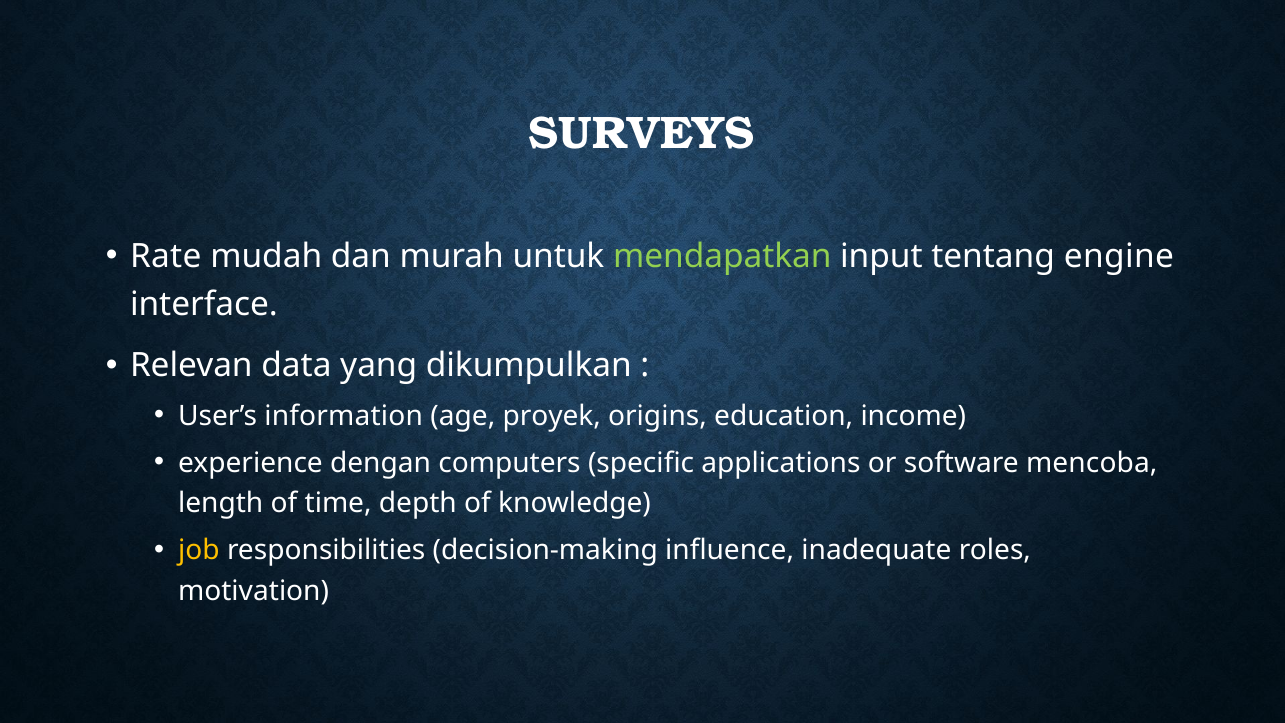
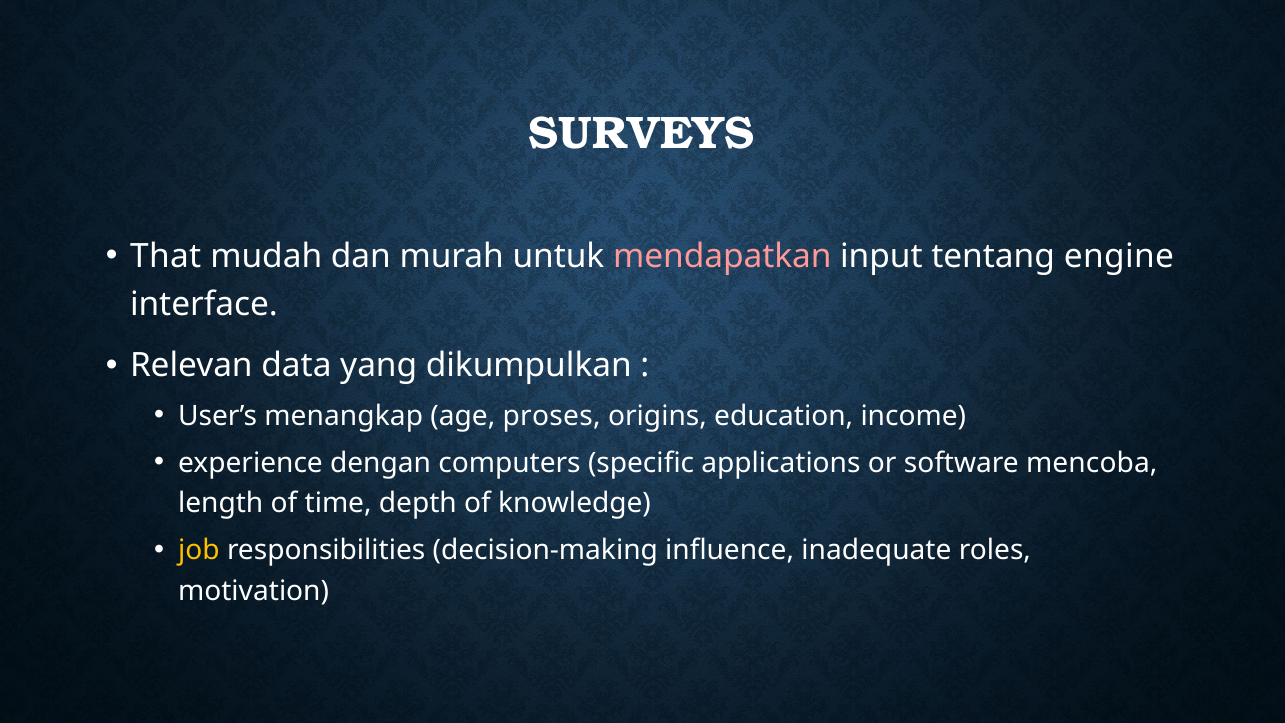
Rate: Rate -> That
mendapatkan colour: light green -> pink
information: information -> menangkap
proyek: proyek -> proses
